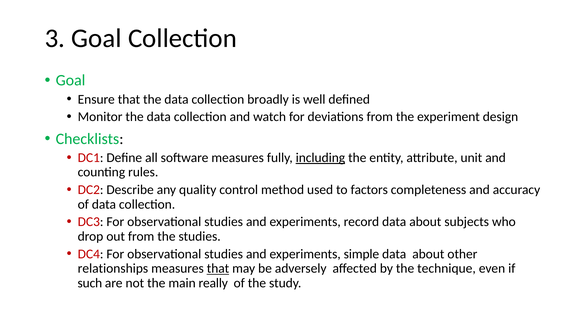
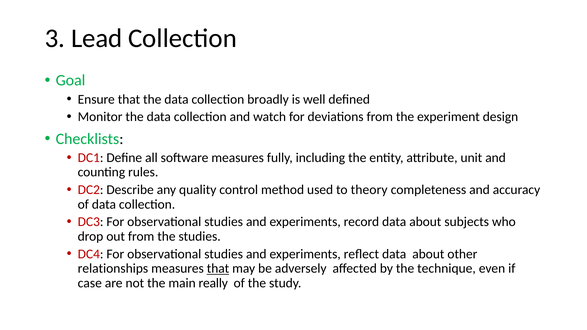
3 Goal: Goal -> Lead
including underline: present -> none
factors: factors -> theory
simple: simple -> reﬂect
such: such -> case
